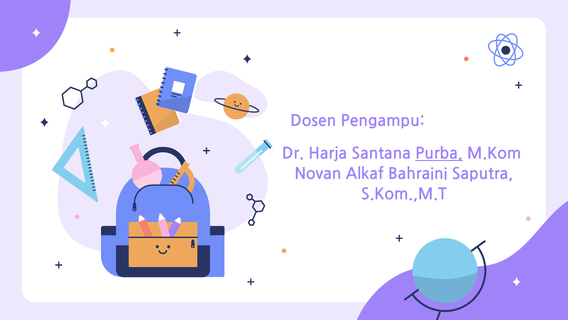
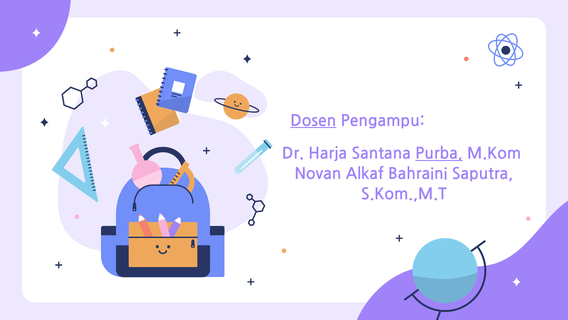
Dosen underline: none -> present
